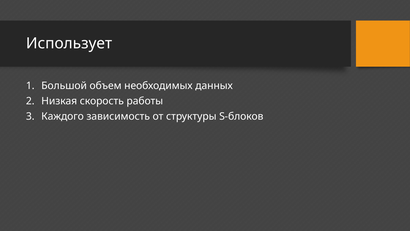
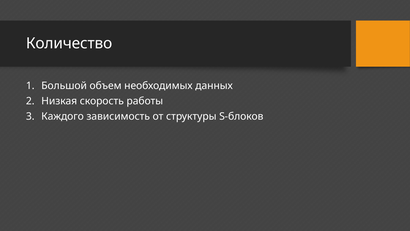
Использует: Использует -> Количество
